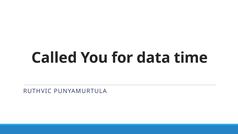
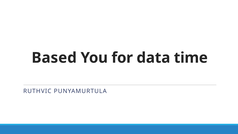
Called: Called -> Based
